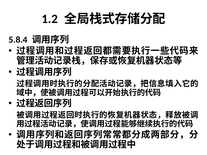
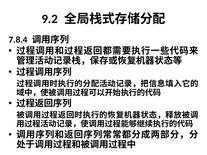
1.2: 1.2 -> 9.2
5.8.4: 5.8.4 -> 7.8.4
